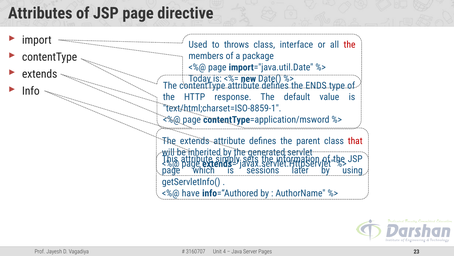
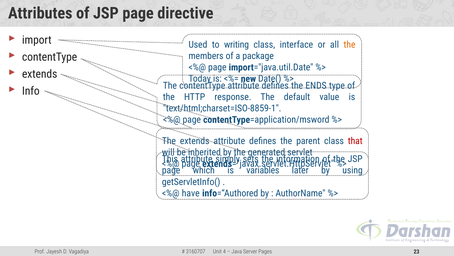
throws: throws -> writing
the at (350, 44) colour: red -> orange
sessions: sessions -> variables
